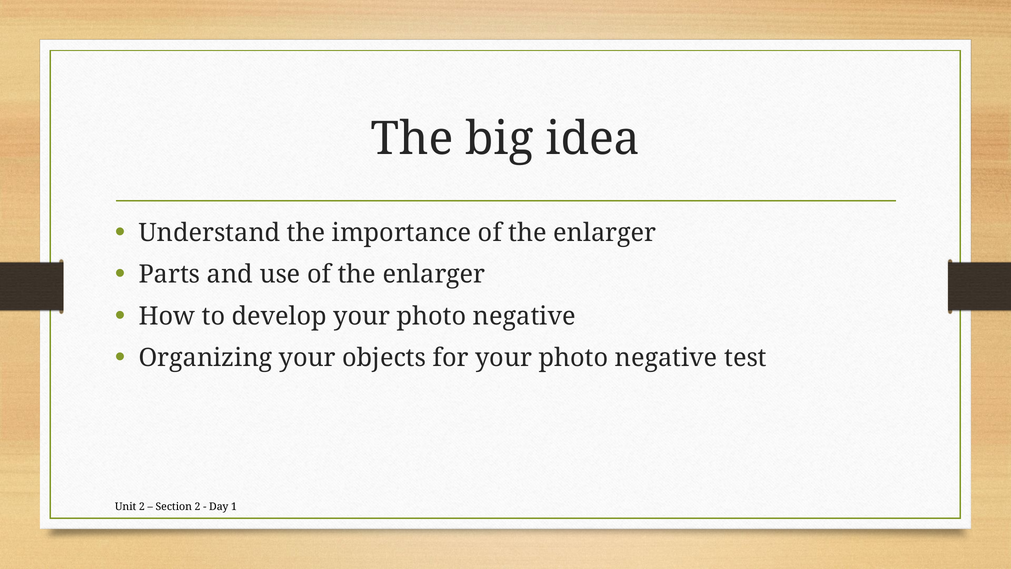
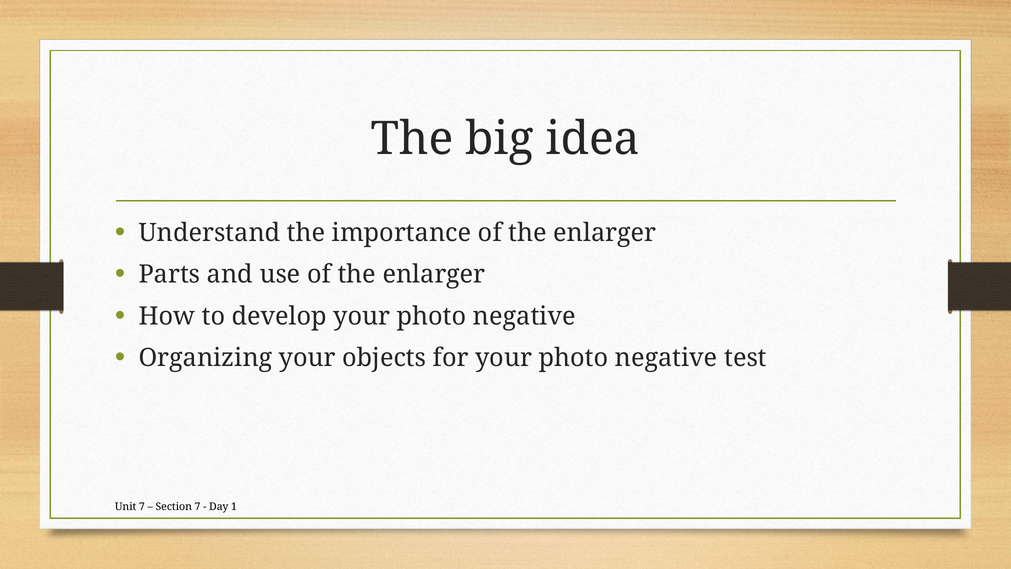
Unit 2: 2 -> 7
Section 2: 2 -> 7
